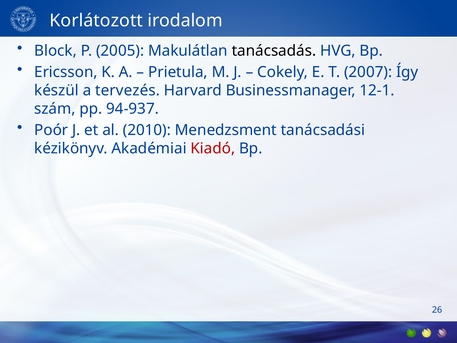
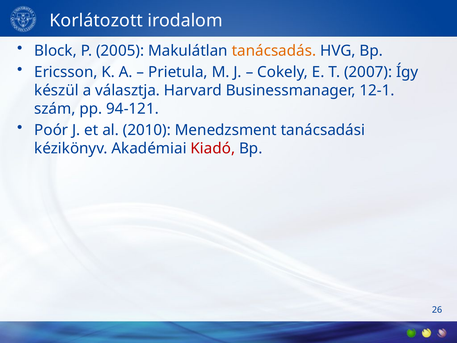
tanácsadás colour: black -> orange
tervezés: tervezés -> választja
94-937: 94-937 -> 94-121
